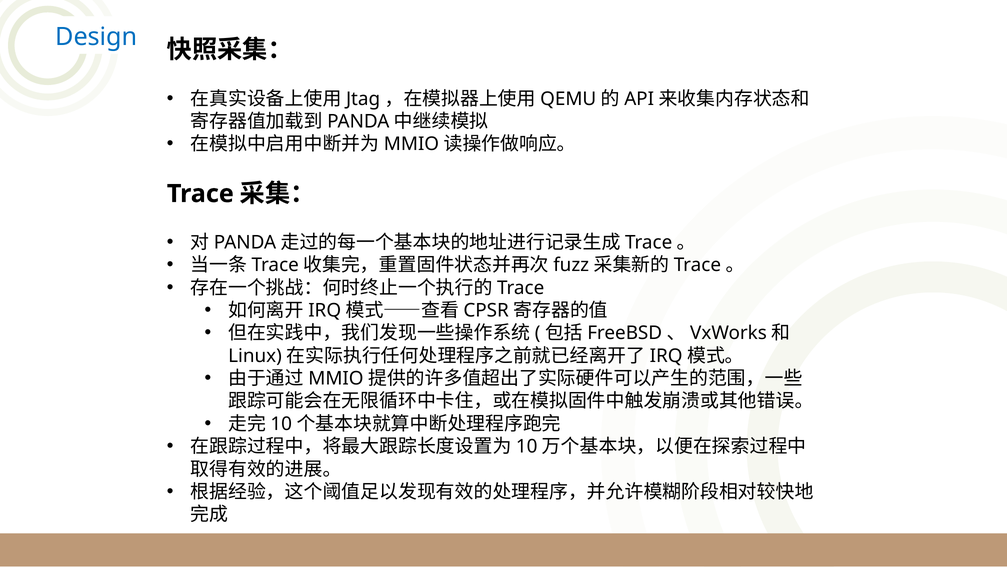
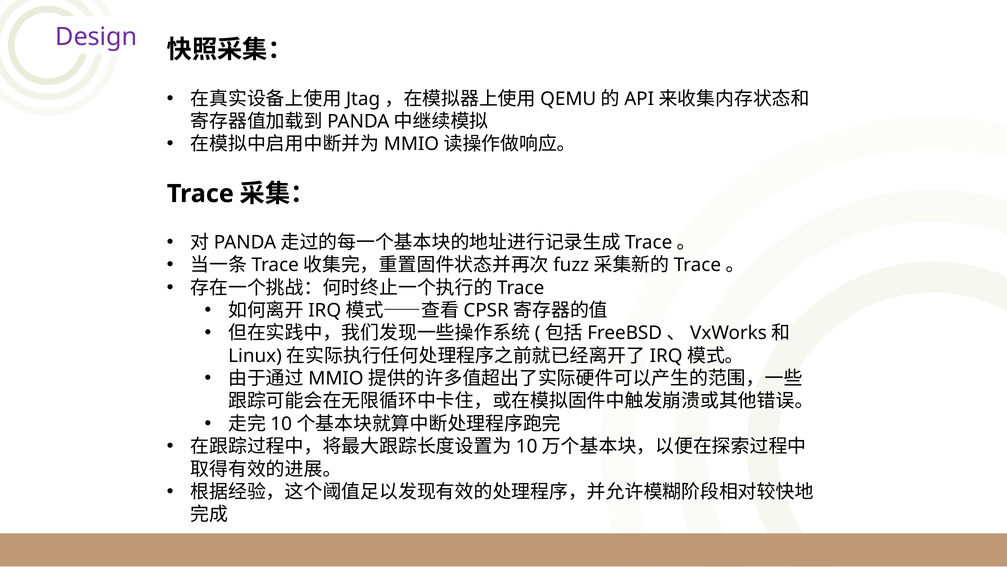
Design colour: blue -> purple
